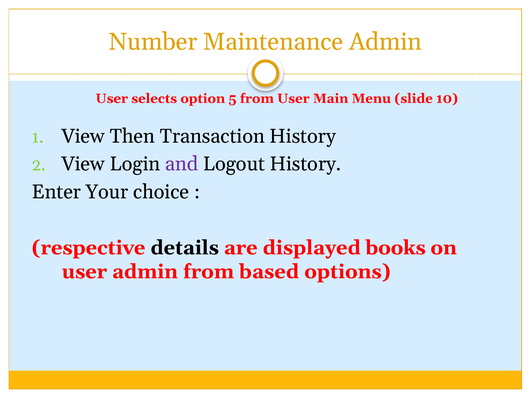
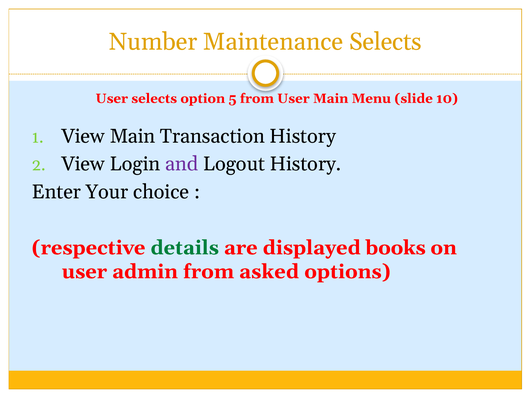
Maintenance Admin: Admin -> Selects
View Then: Then -> Main
details colour: black -> green
based: based -> asked
